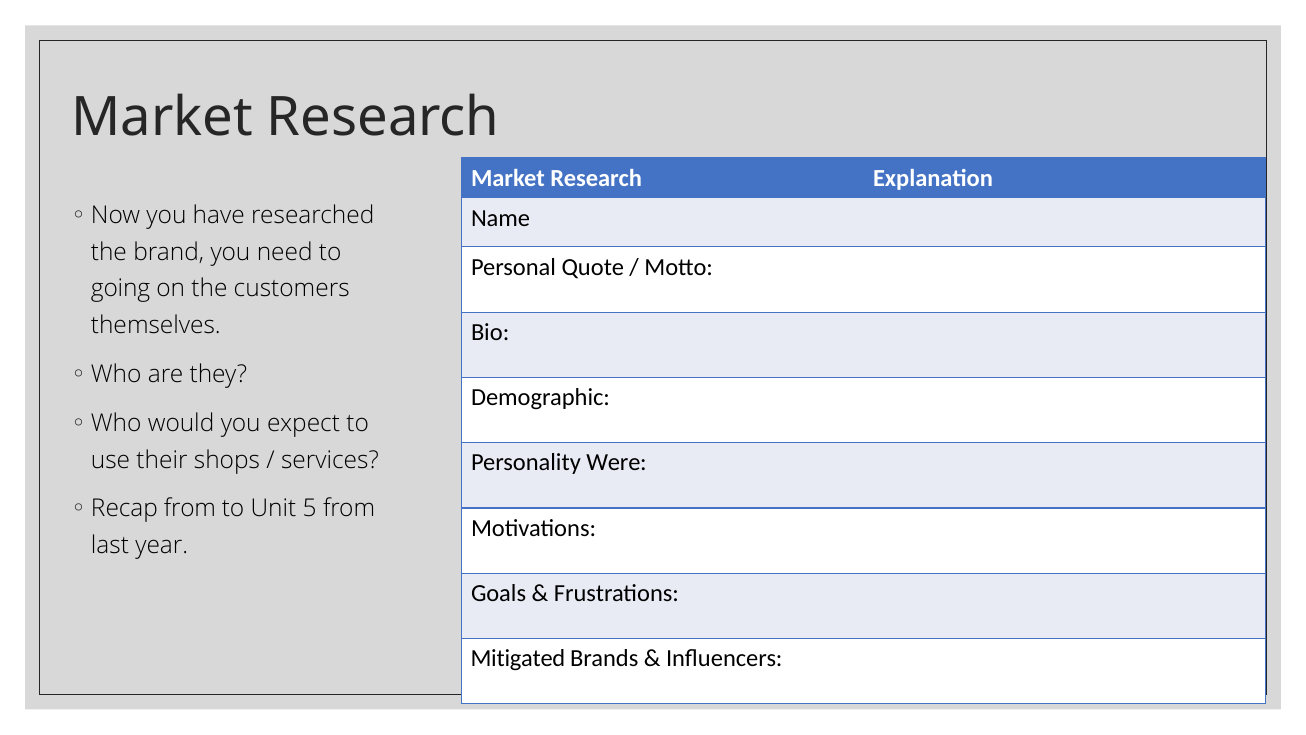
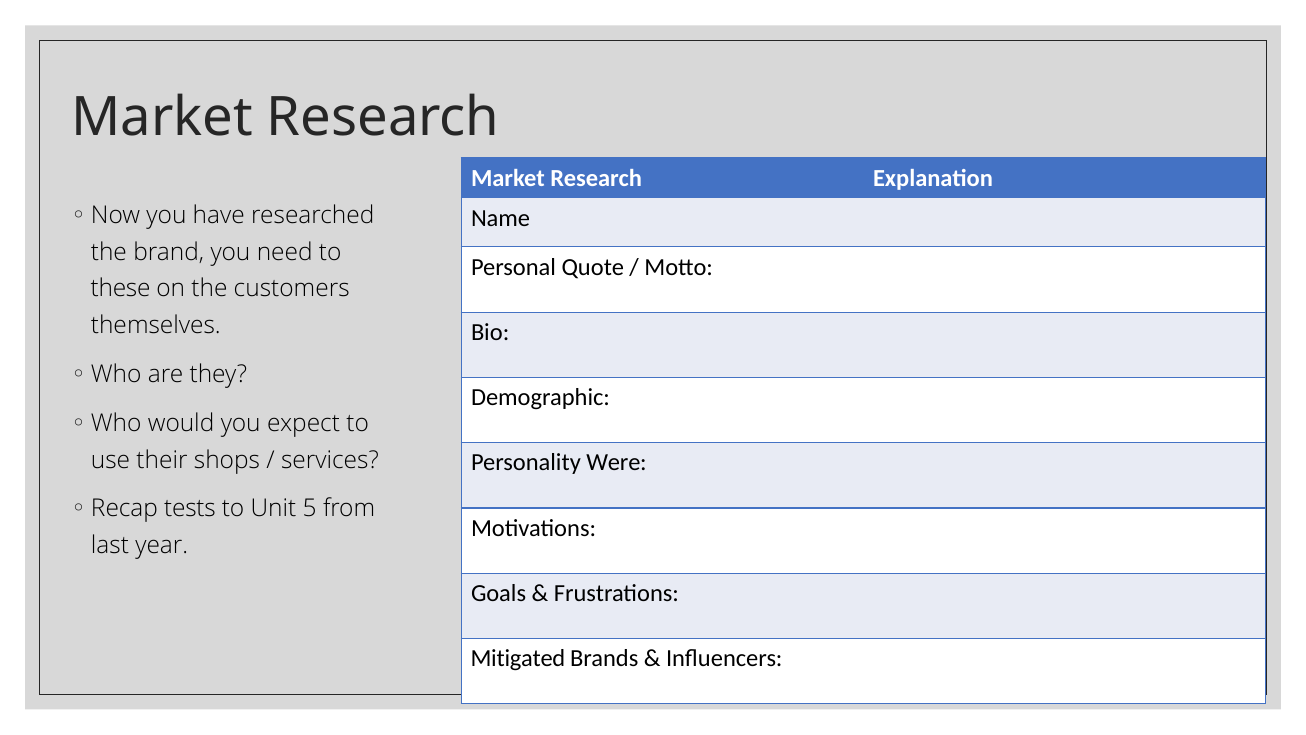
going: going -> these
from at (190, 509): from -> tests
